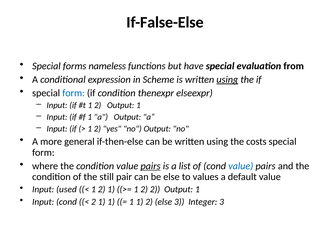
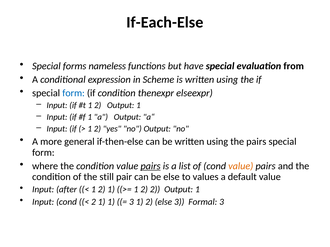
If-False-Else: If-False-Else -> If-Each-Else
using at (227, 80) underline: present -> none
the costs: costs -> pairs
value at (241, 166) colour: blue -> orange
used: used -> after
1 at (131, 202): 1 -> 3
Integer: Integer -> Formal
